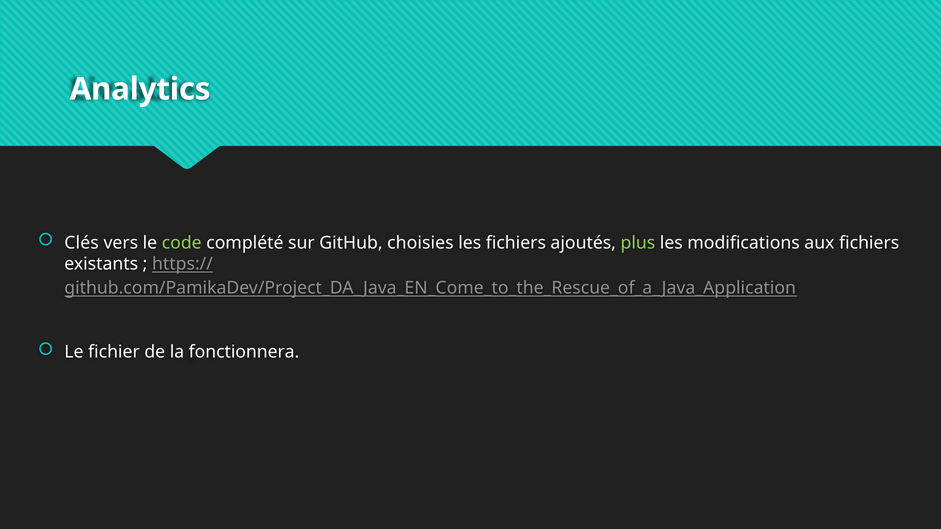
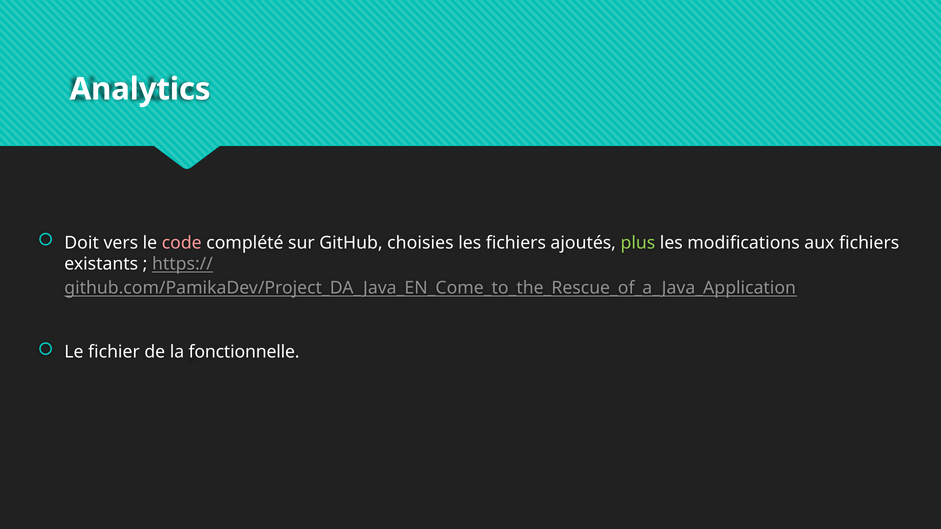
Clés: Clés -> Doit
code colour: light green -> pink
fonctionnera: fonctionnera -> fonctionnelle
